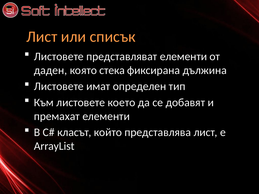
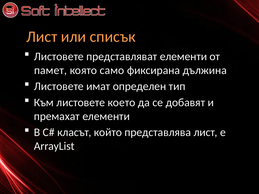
даден: даден -> памет
стека: стека -> само
